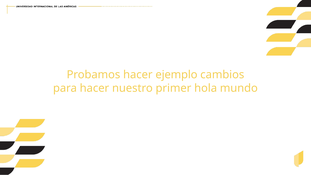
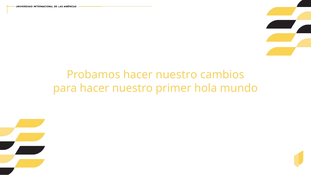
Probamos hacer ejemplo: ejemplo -> nuestro
